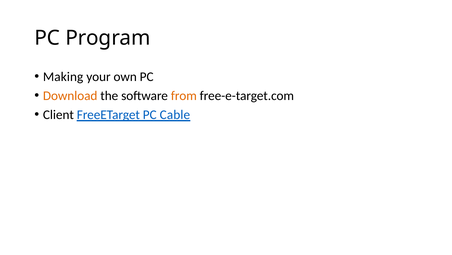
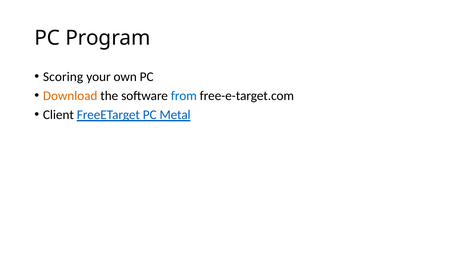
Making: Making -> Scoring
from colour: orange -> blue
Cable: Cable -> Metal
